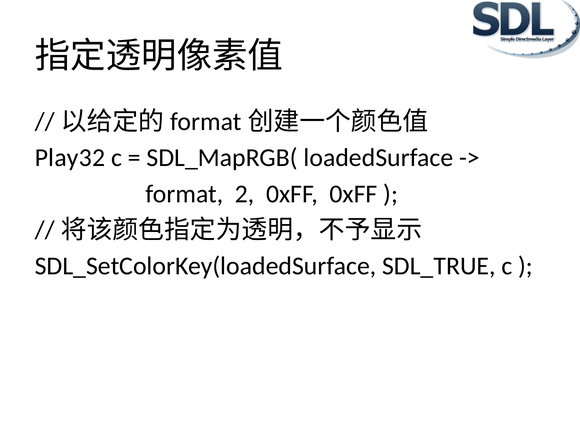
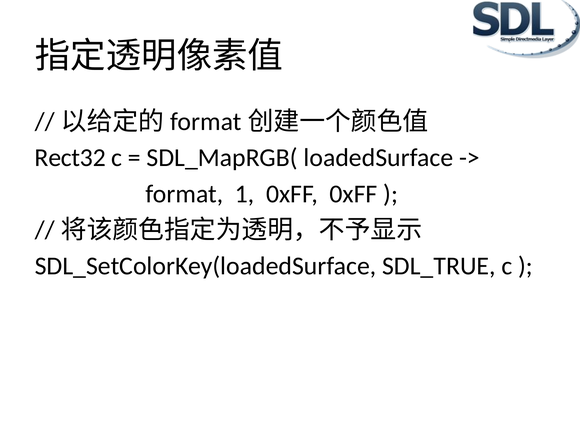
Play32: Play32 -> Rect32
2: 2 -> 1
